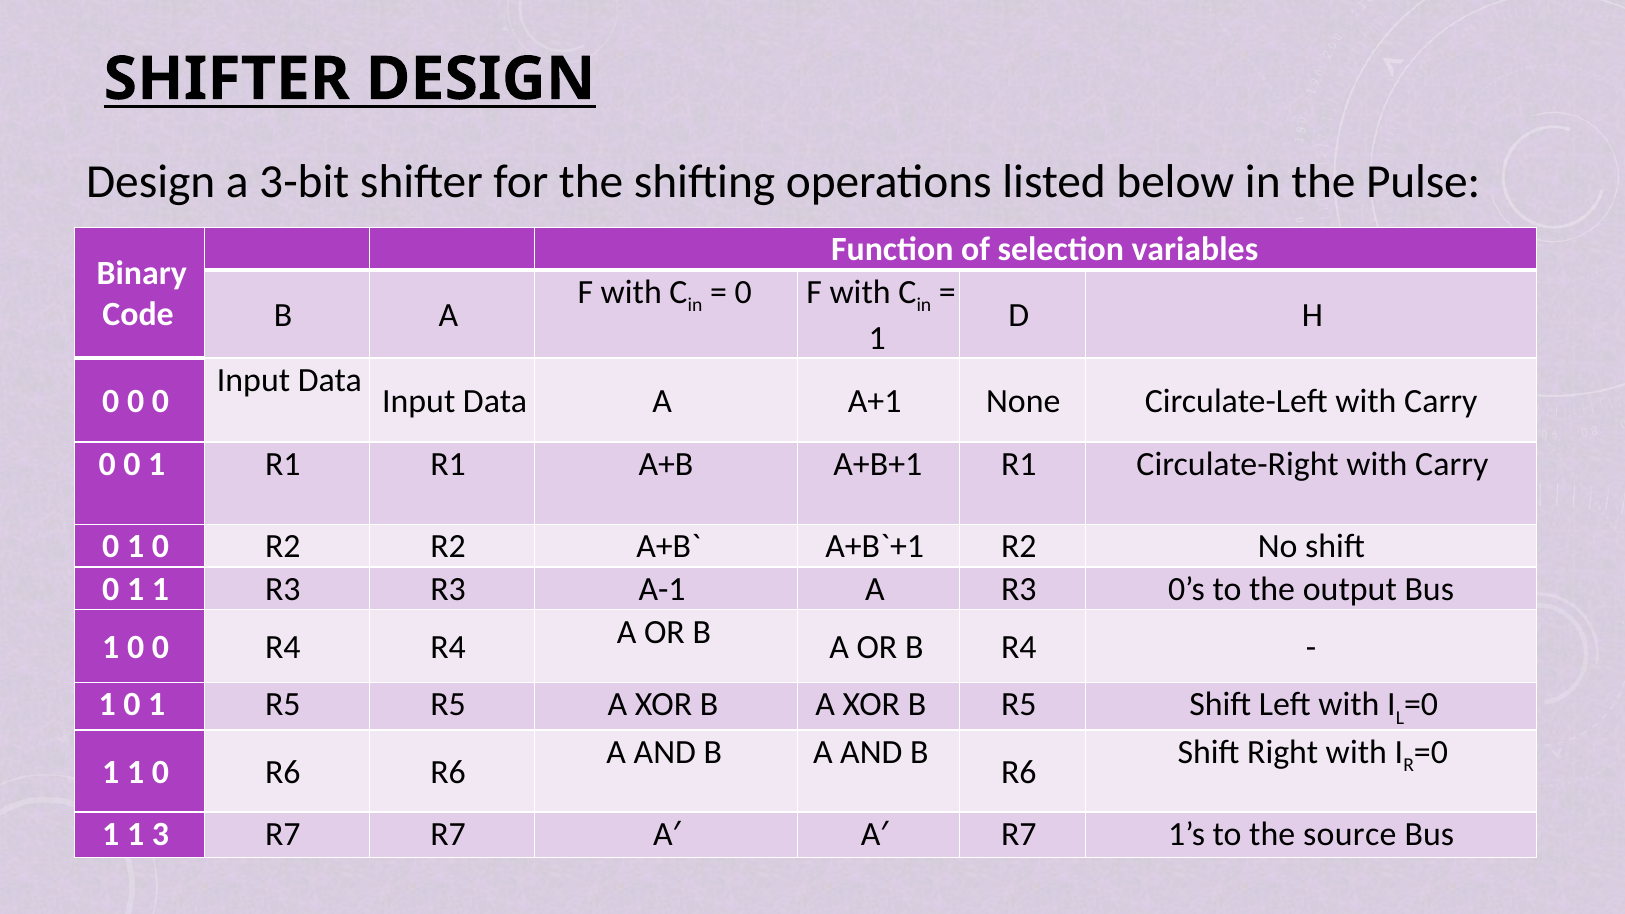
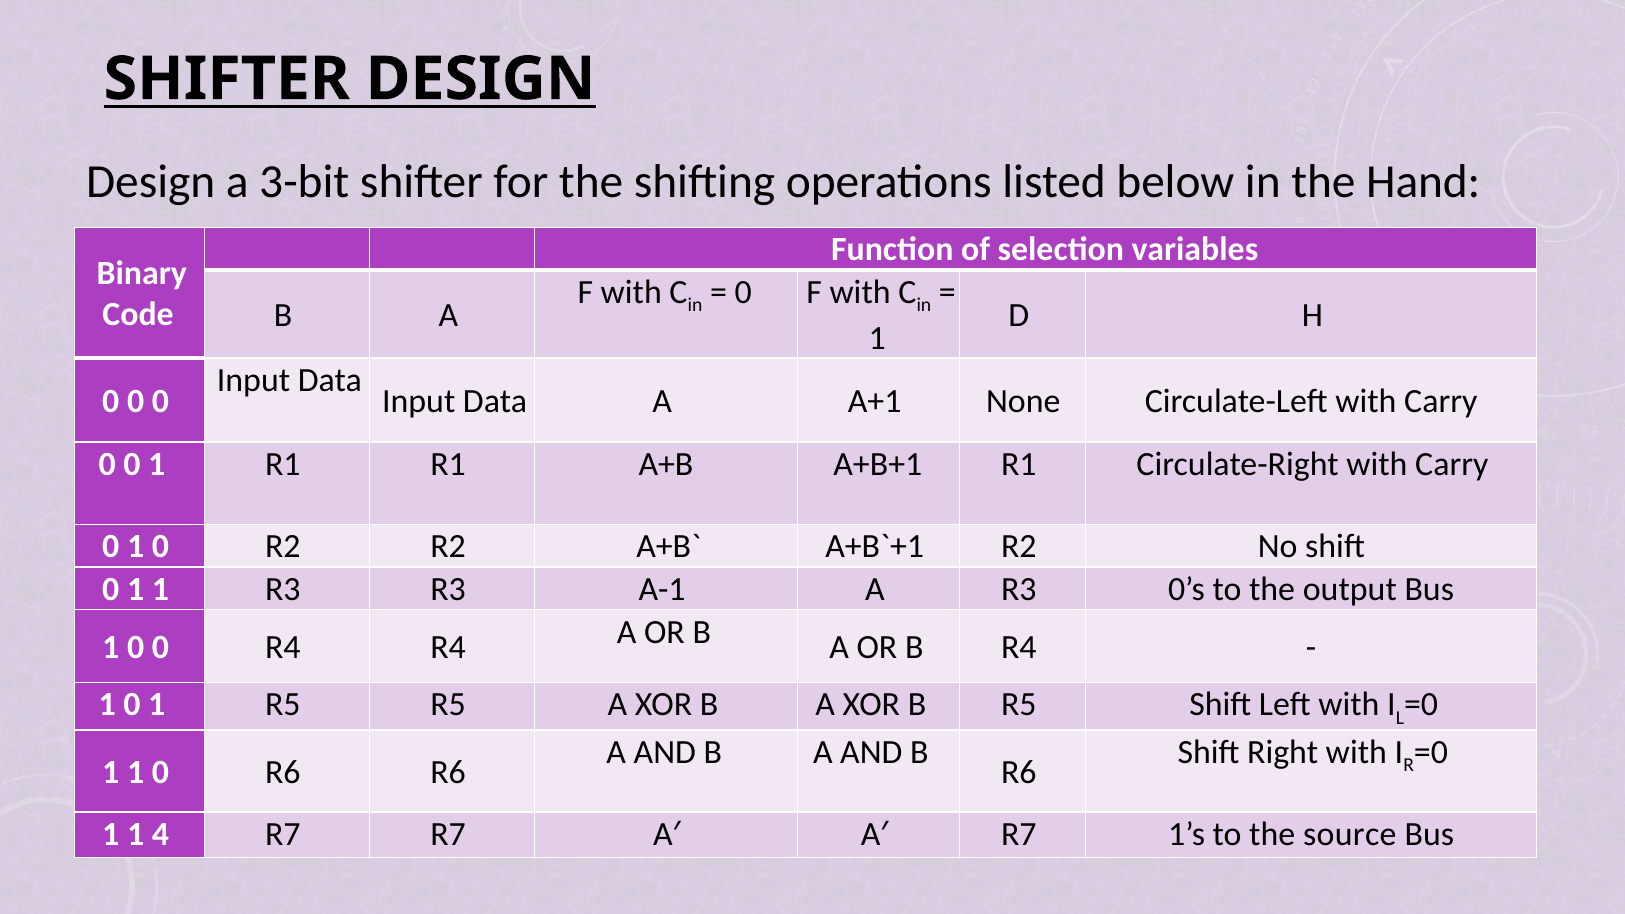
Pulse: Pulse -> Hand
3: 3 -> 4
